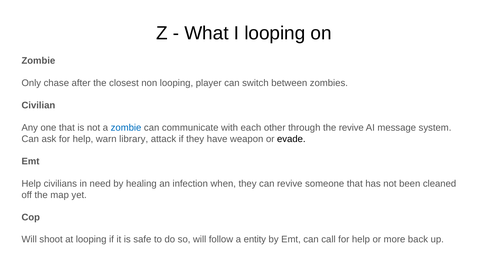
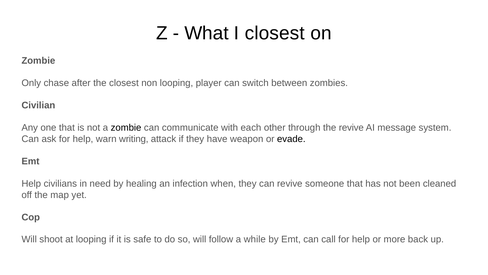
I looping: looping -> closest
zombie at (126, 127) colour: blue -> black
library: library -> writing
entity: entity -> while
